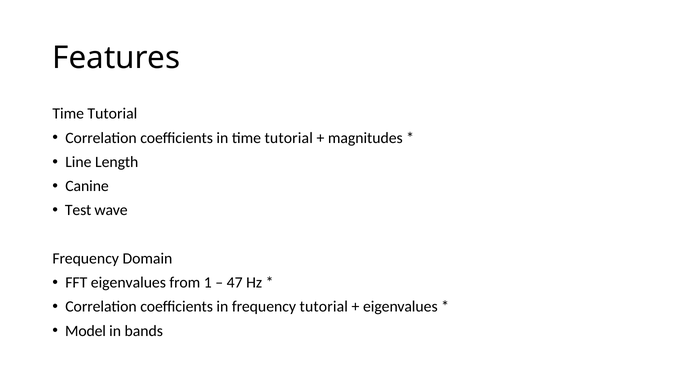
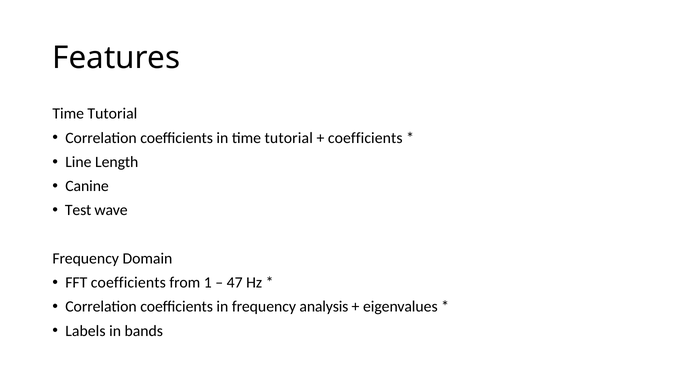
magnitudes at (365, 138): magnitudes -> coefficients
FFT eigenvalues: eigenvalues -> coefficients
frequency tutorial: tutorial -> analysis
Model: Model -> Labels
